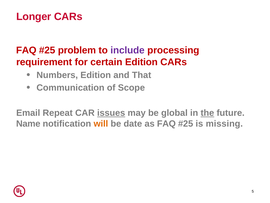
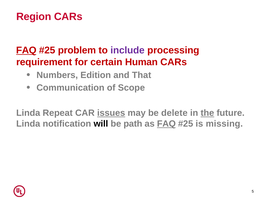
Longer: Longer -> Region
FAQ at (26, 50) underline: none -> present
certain Edition: Edition -> Human
Email at (28, 113): Email -> Linda
global: global -> delete
Name at (28, 123): Name -> Linda
will colour: orange -> black
date: date -> path
FAQ at (166, 123) underline: none -> present
